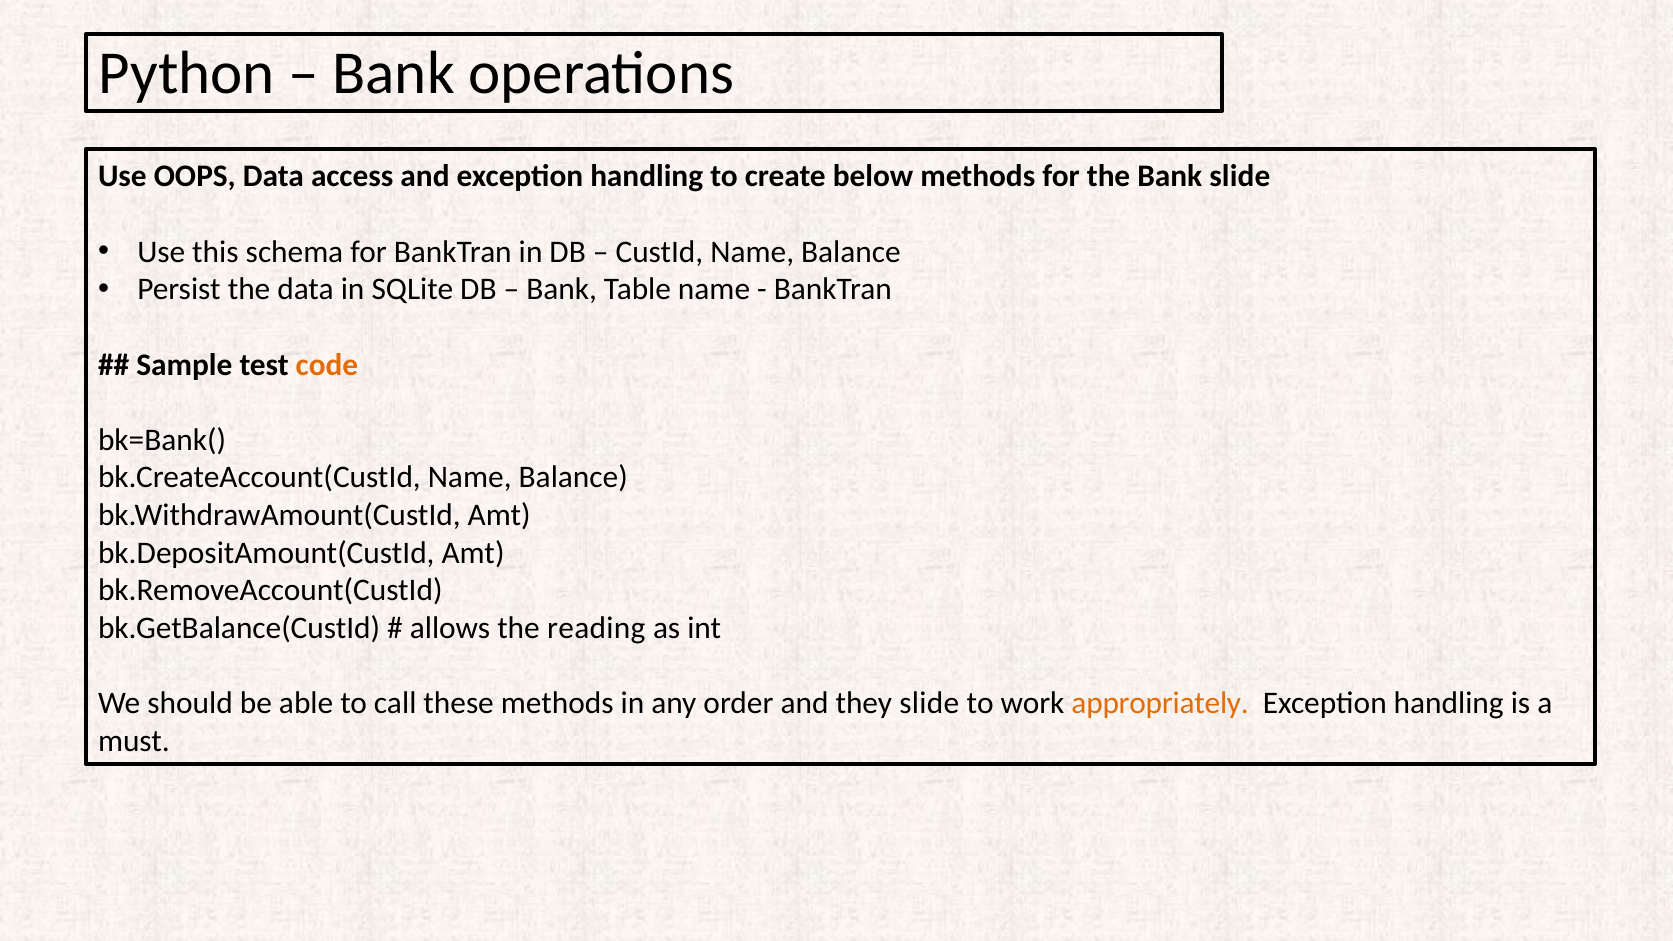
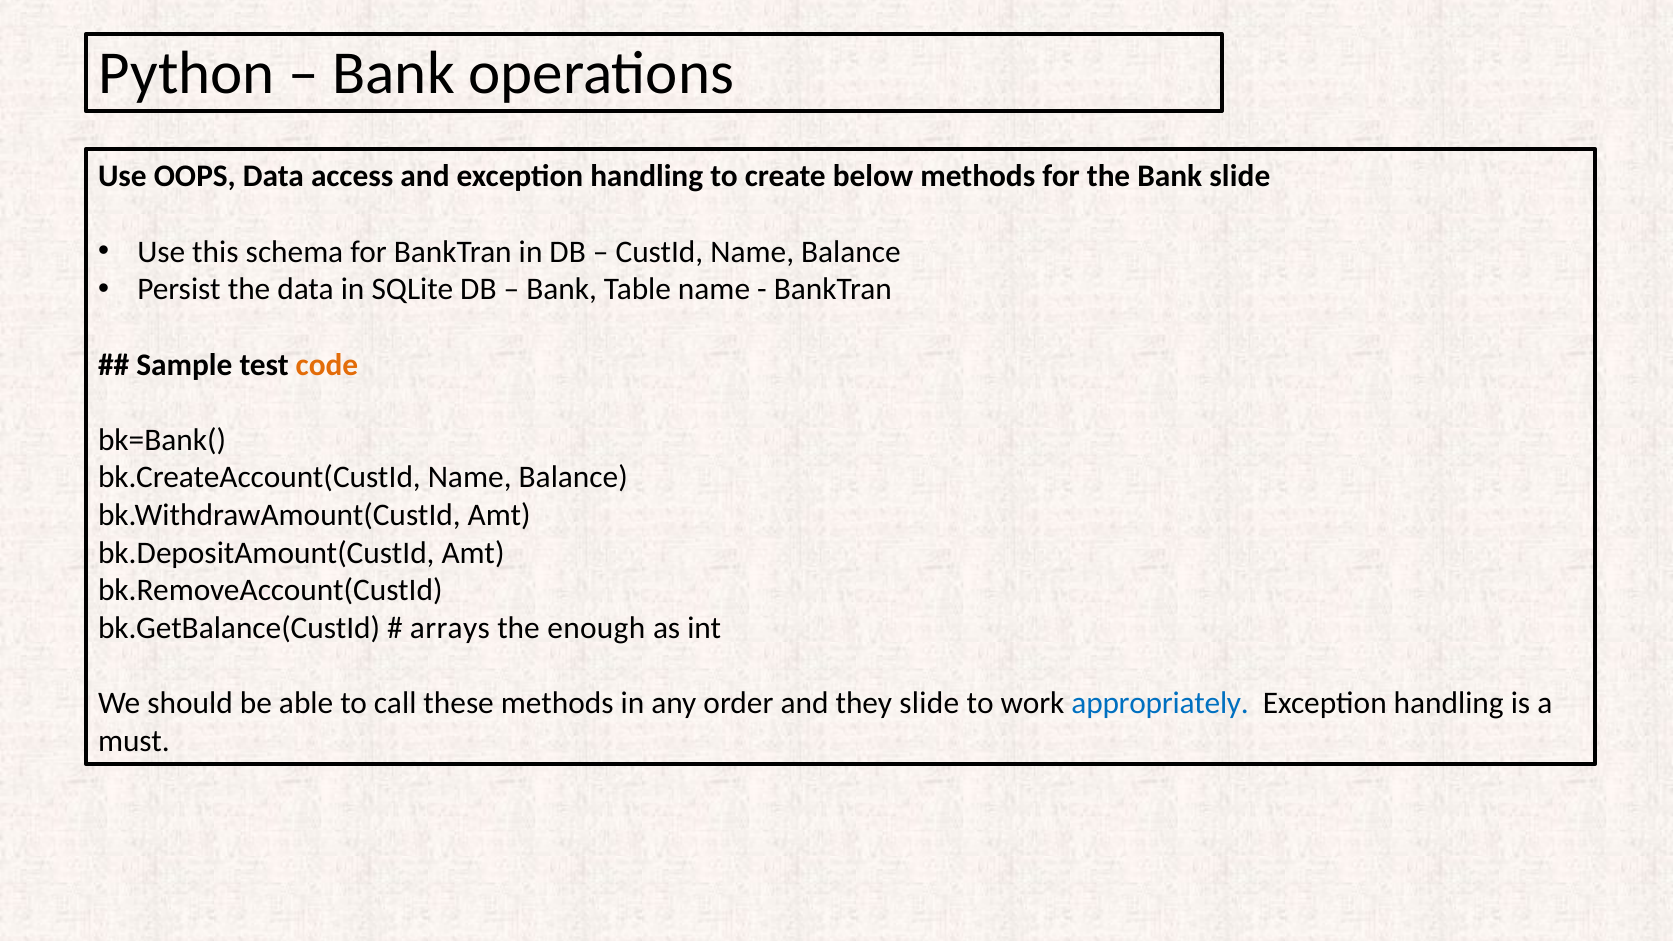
allows: allows -> arrays
reading: reading -> enough
appropriately colour: orange -> blue
